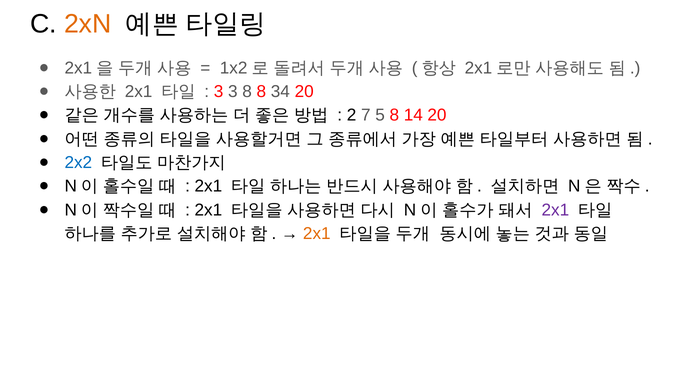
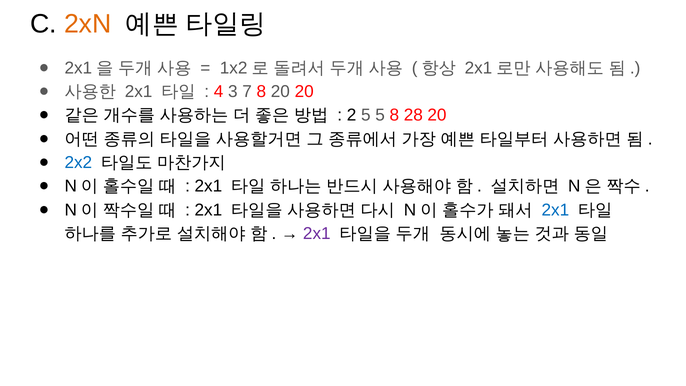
3 at (219, 92): 3 -> 4
3 8: 8 -> 7
8 34: 34 -> 20
2 7: 7 -> 5
14: 14 -> 28
2x1 at (555, 210) colour: purple -> blue
2x1 at (317, 233) colour: orange -> purple
